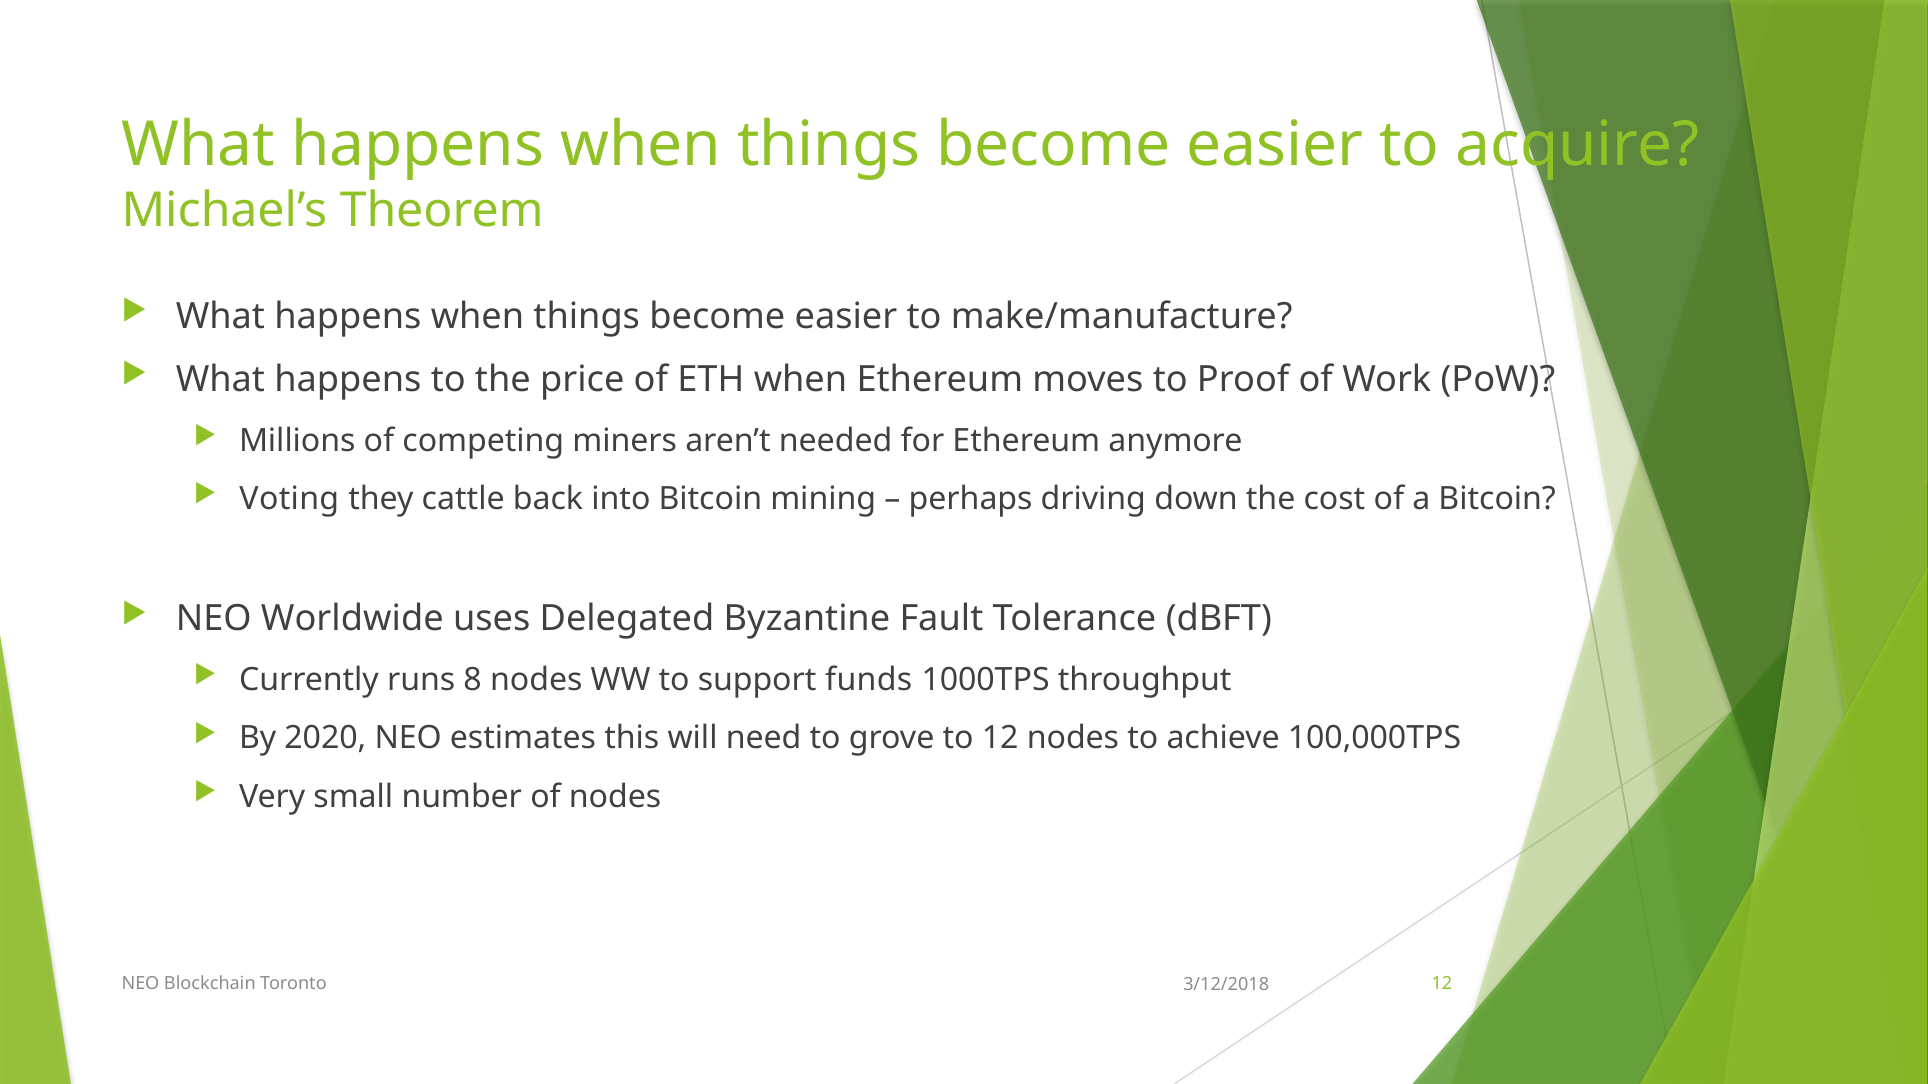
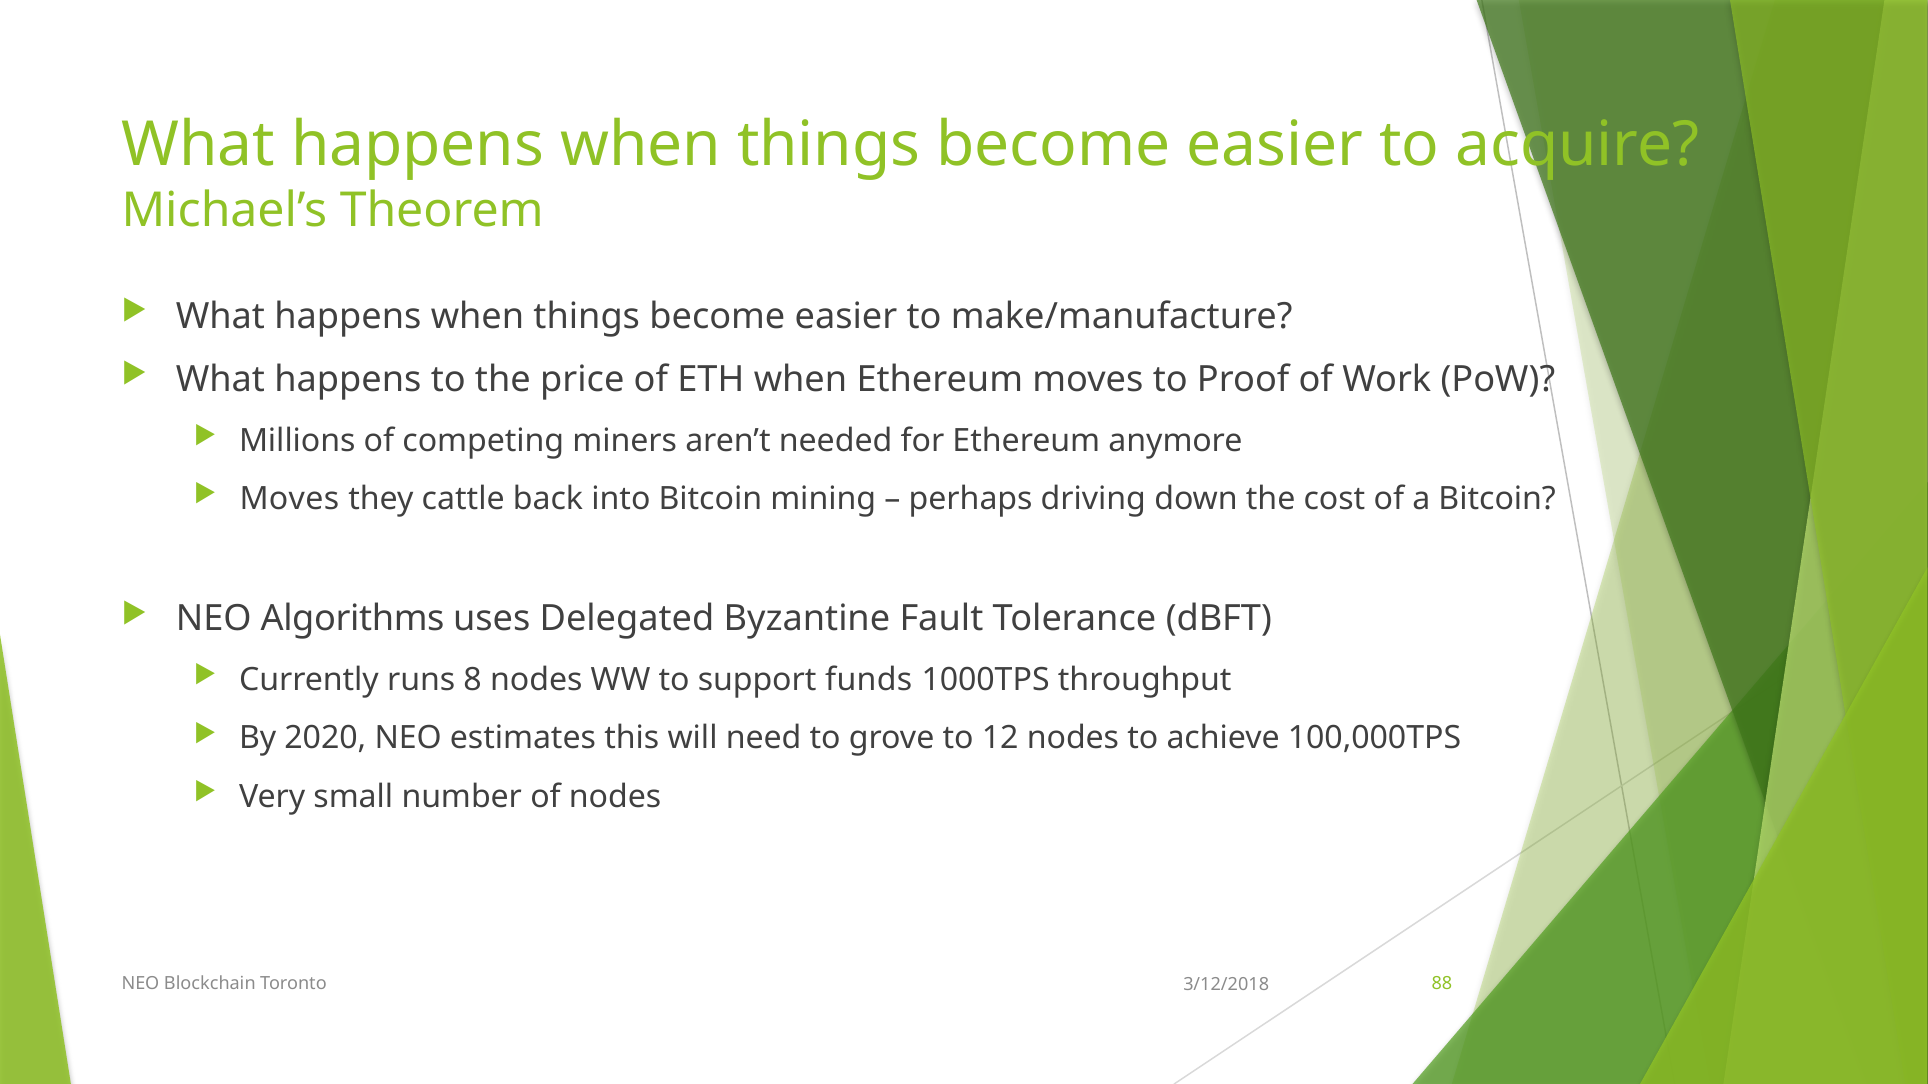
Voting at (289, 499): Voting -> Moves
Worldwide: Worldwide -> Algorithms
Toronto 12: 12 -> 88
